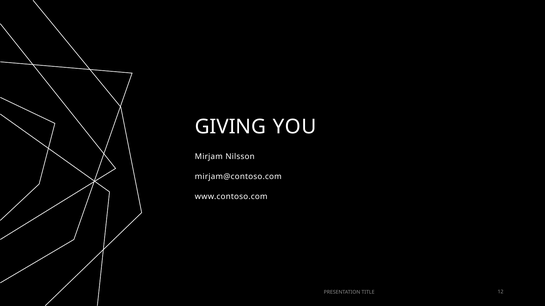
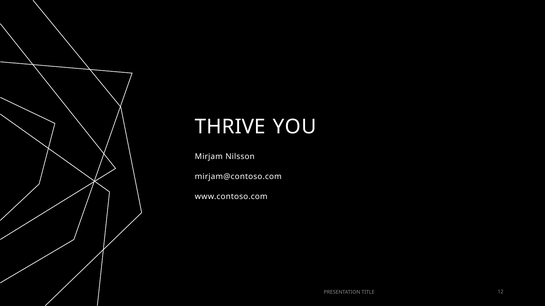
GIVING: GIVING -> THRIVE
